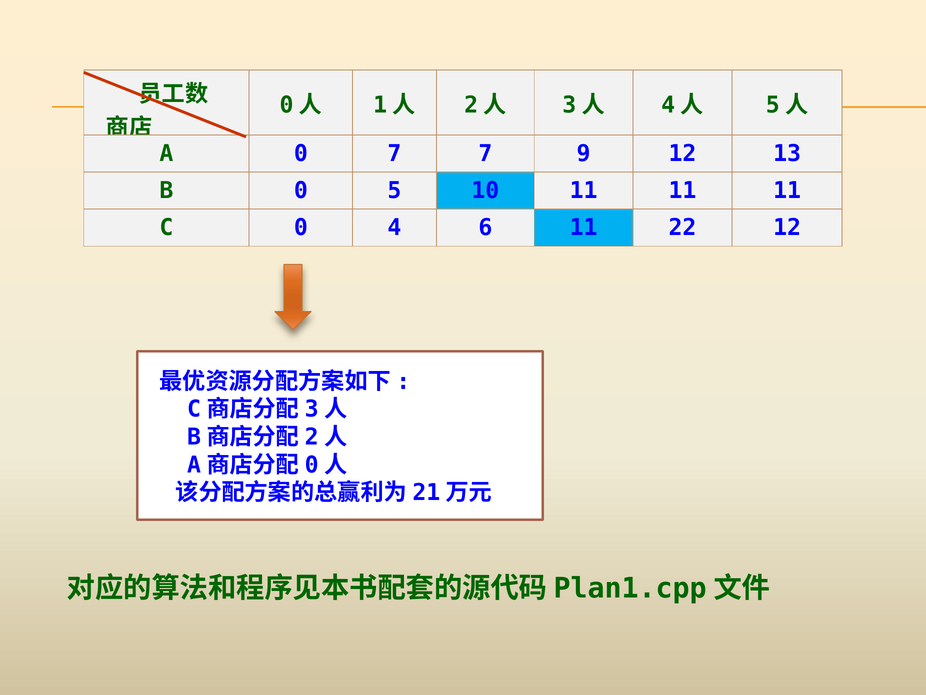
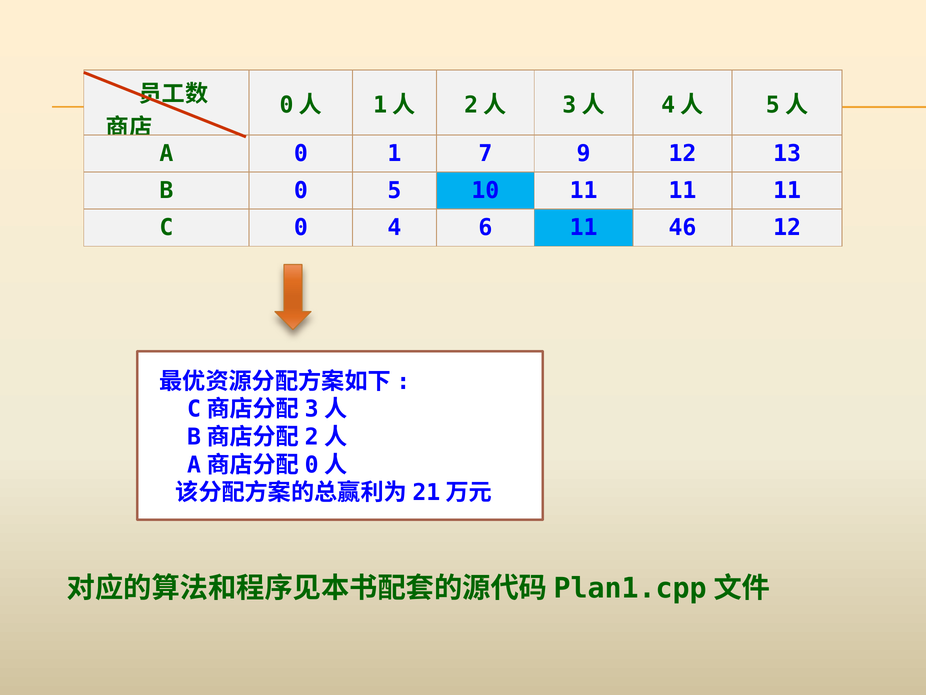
0 7: 7 -> 1
22: 22 -> 46
